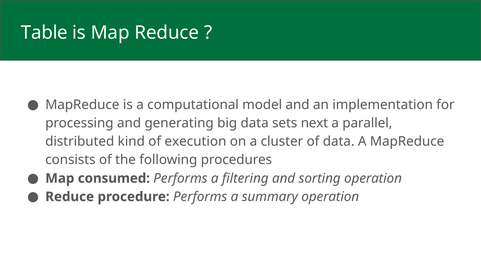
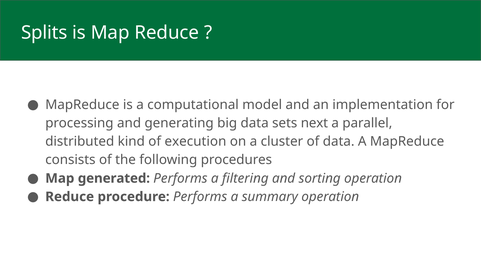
Table: Table -> Splits
consumed: consumed -> generated
